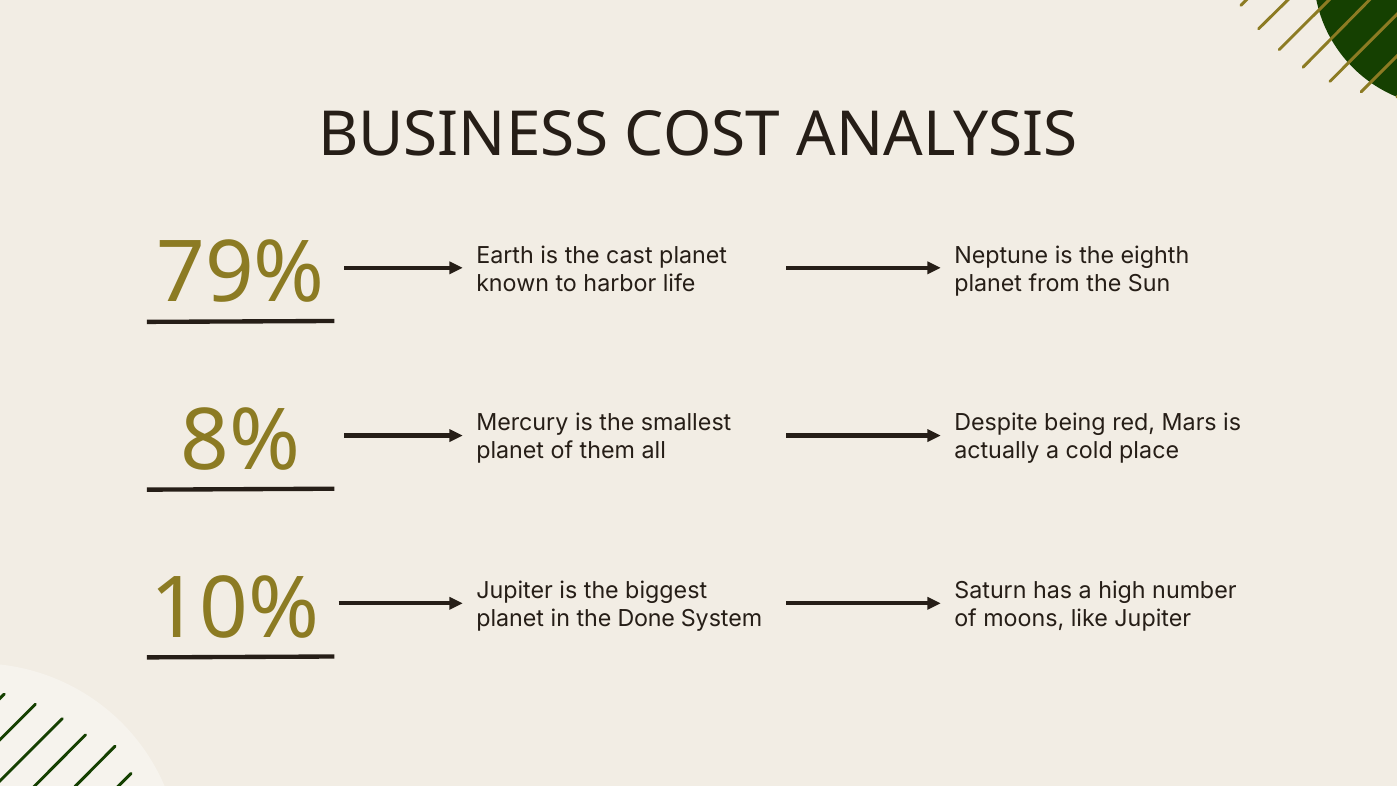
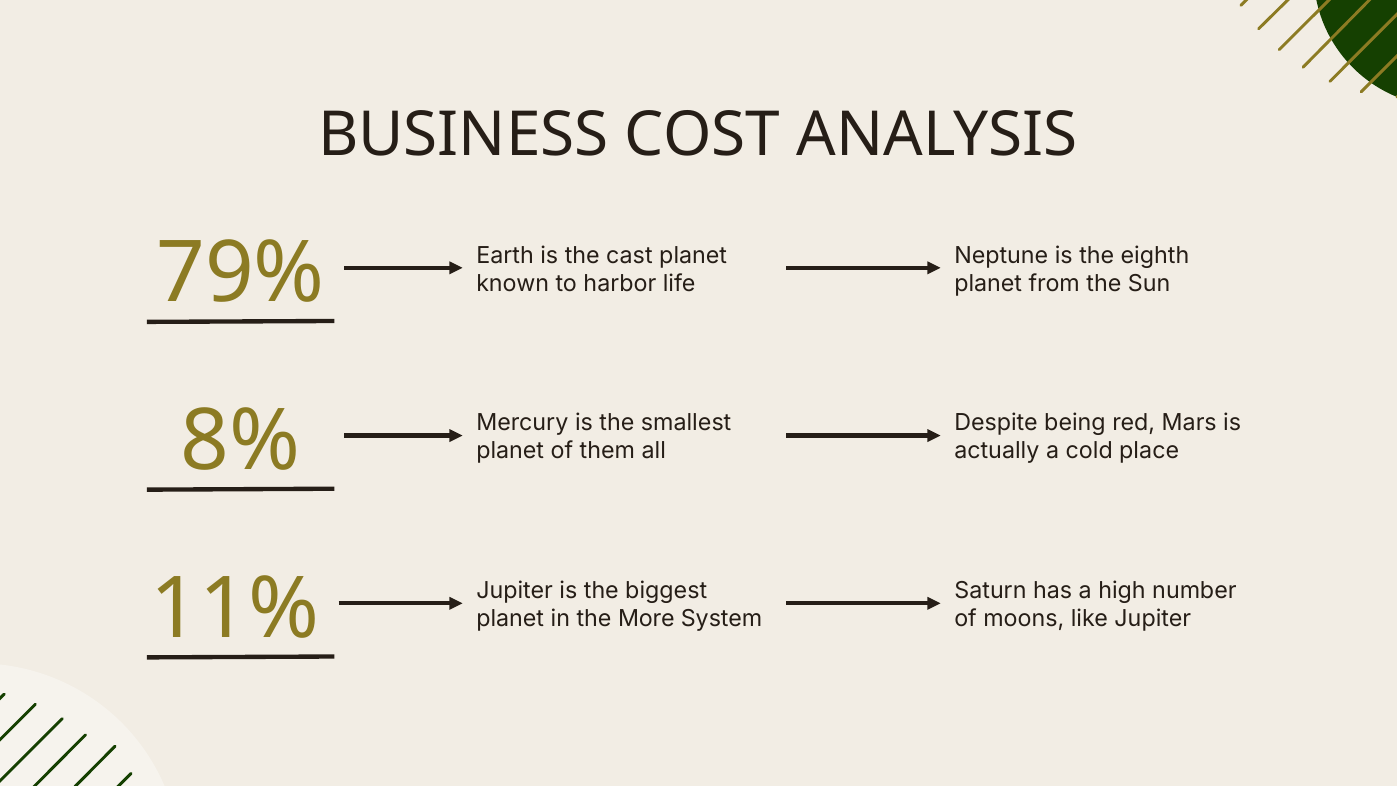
10%: 10% -> 11%
Done: Done -> More
